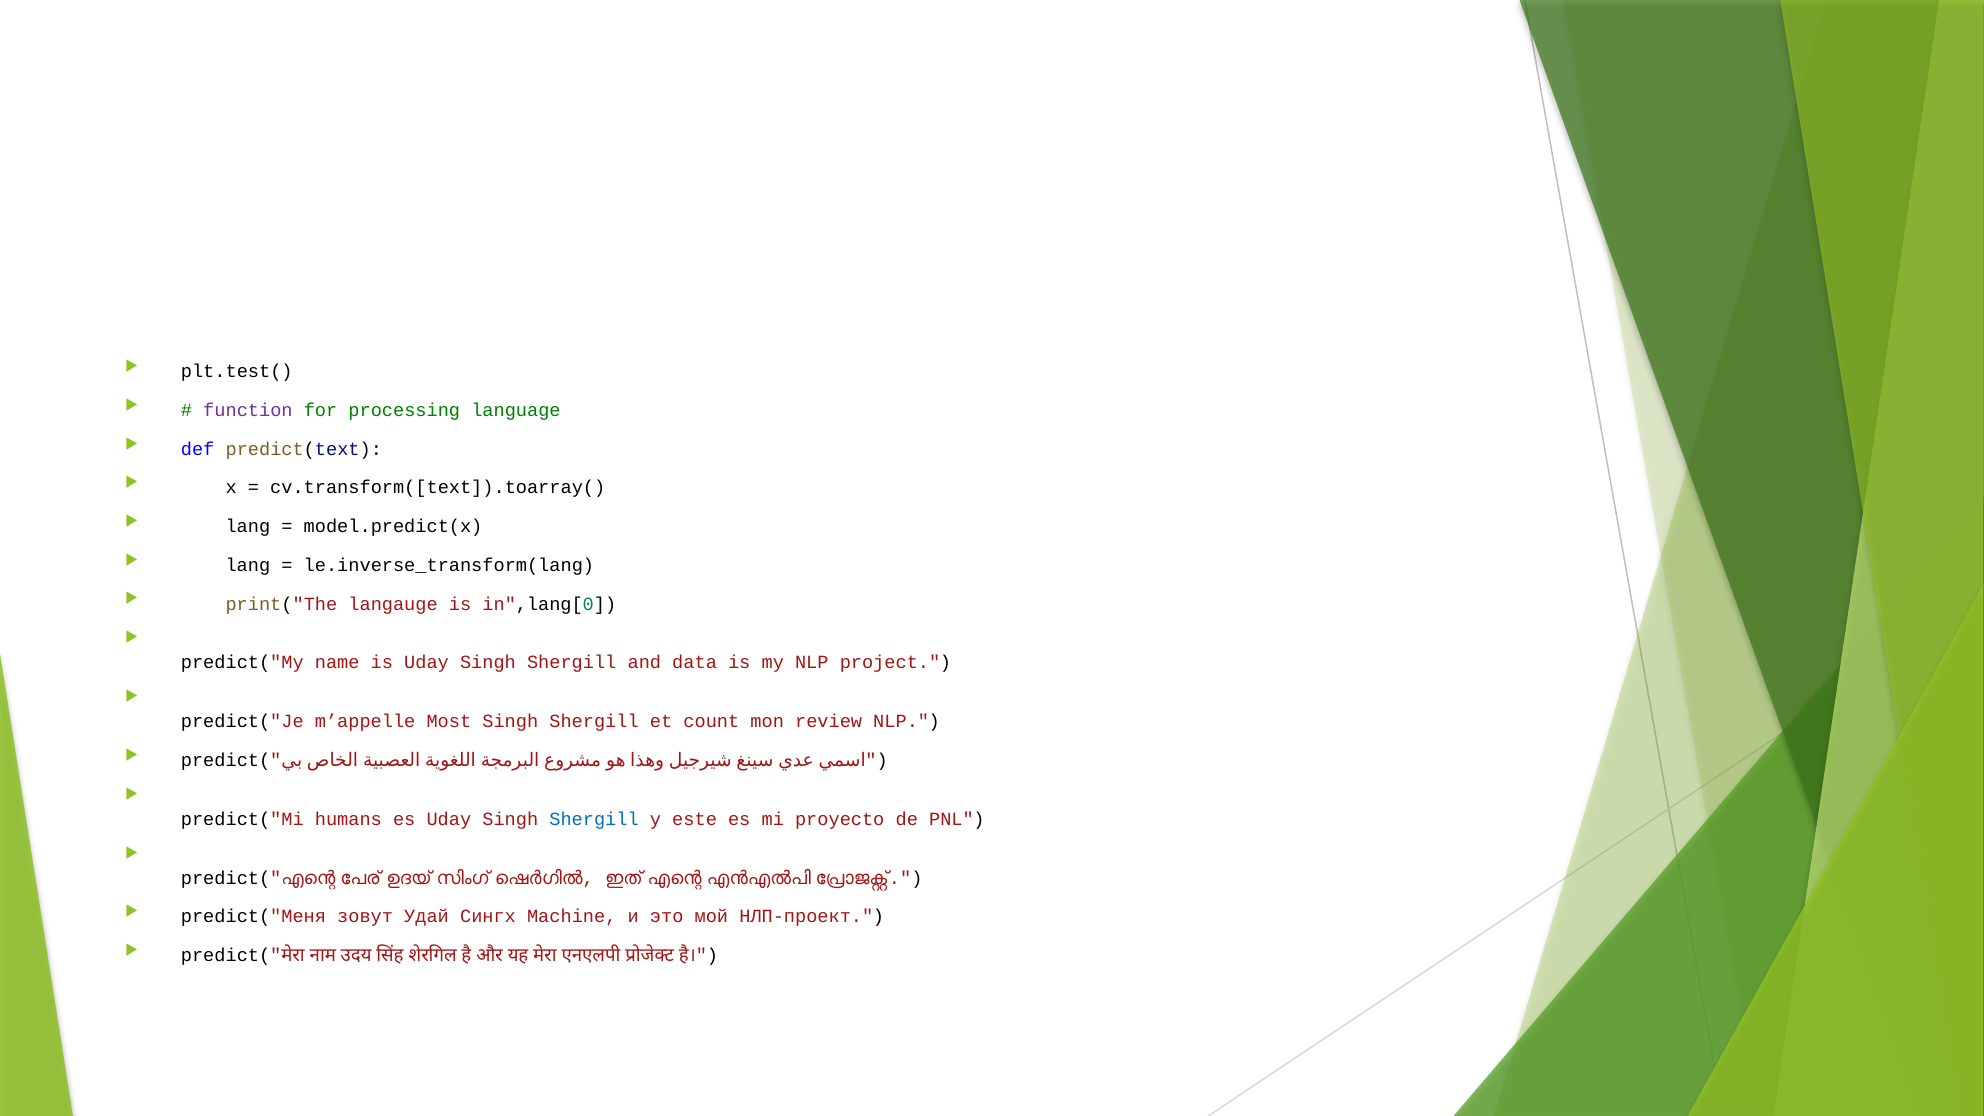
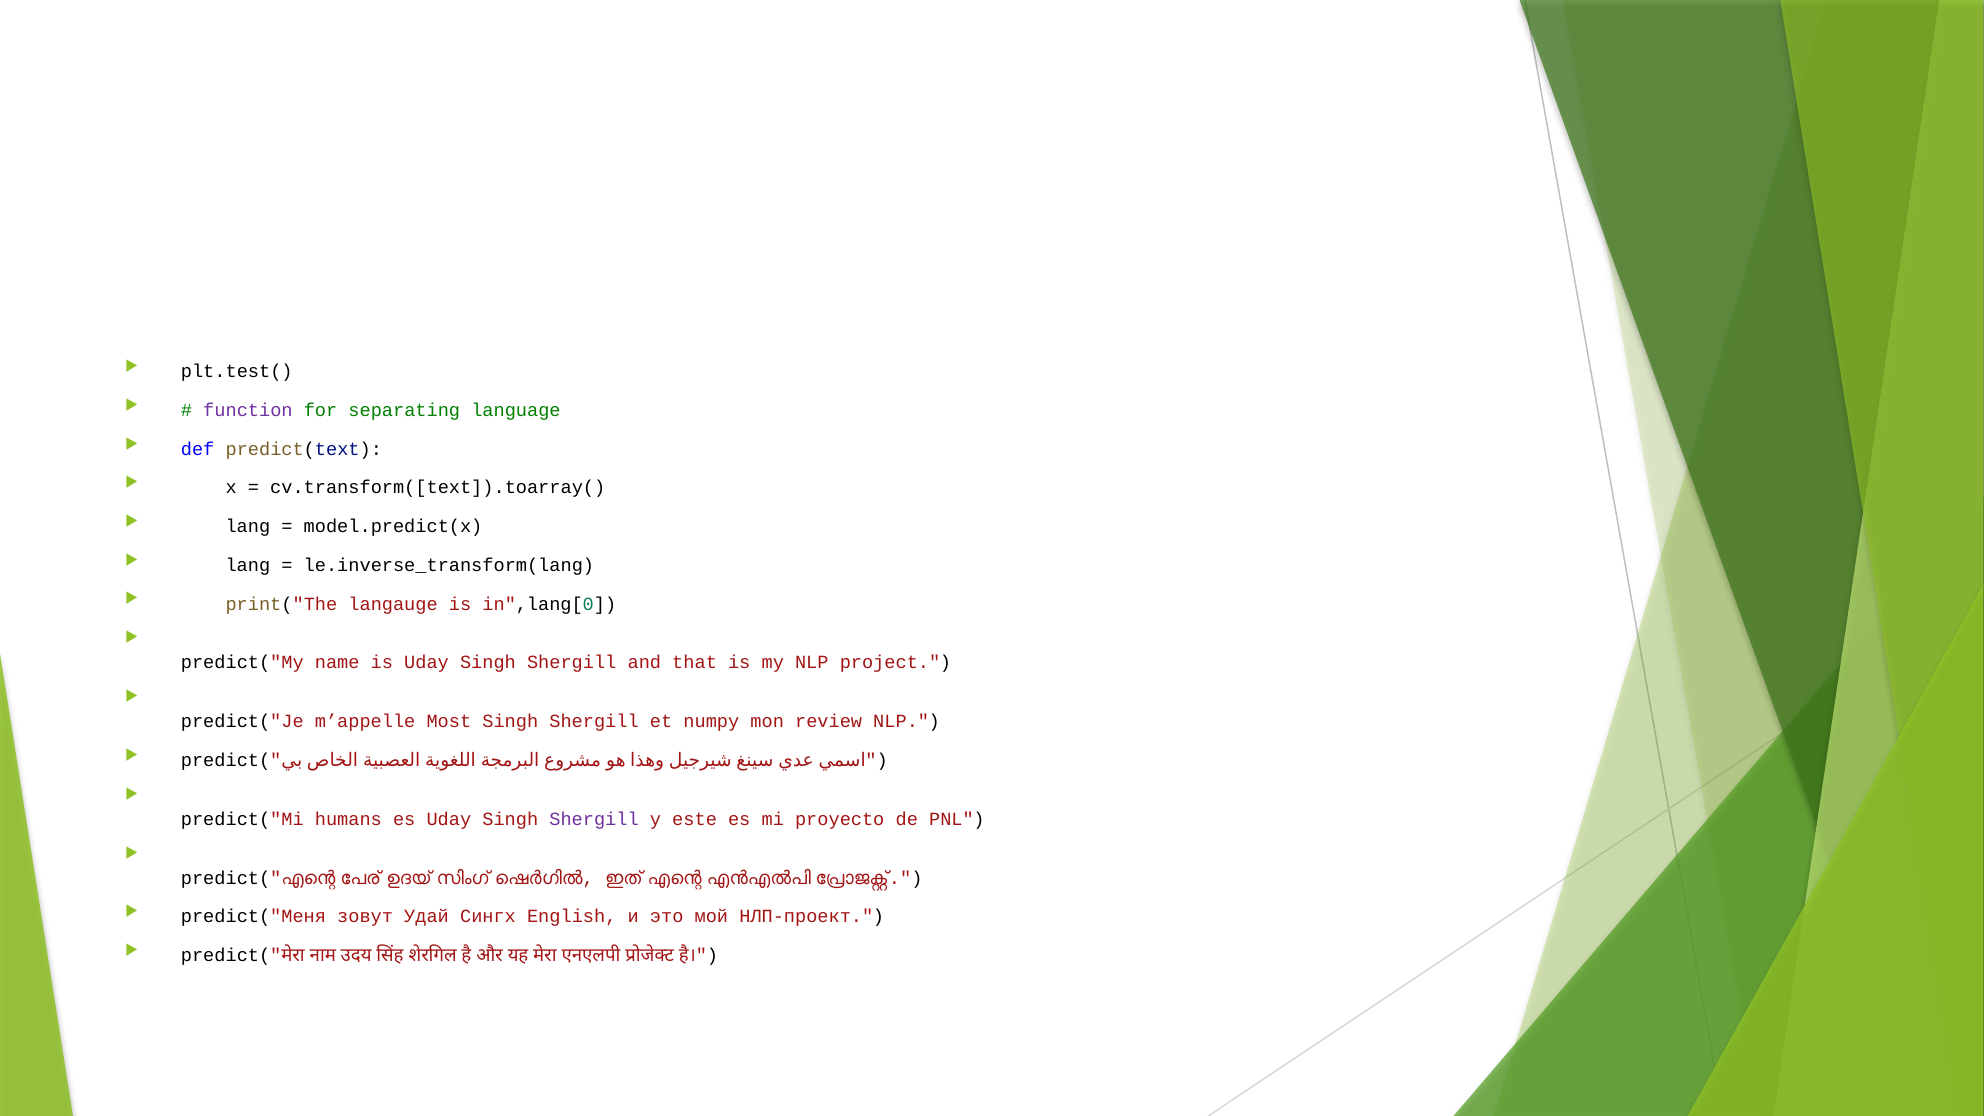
processing: processing -> separating
data: data -> that
count: count -> numpy
Shergill at (594, 819) colour: blue -> purple
Machine: Machine -> English
